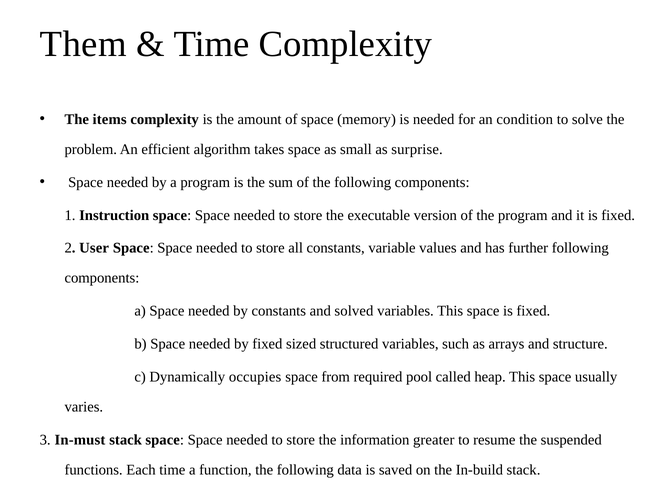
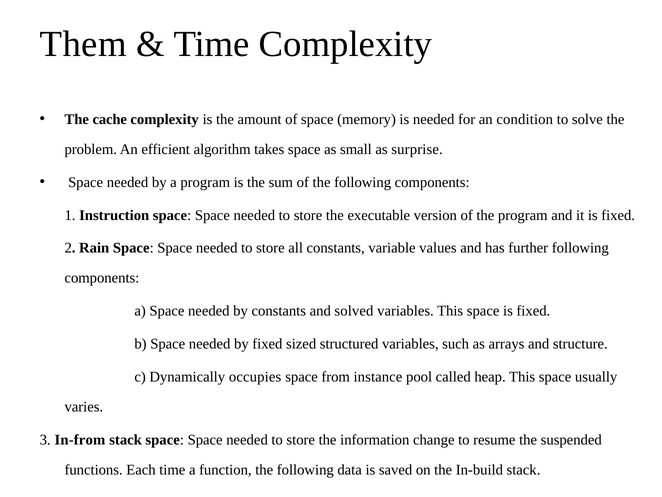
items: items -> cache
User: User -> Rain
required: required -> instance
In-must: In-must -> In-from
greater: greater -> change
